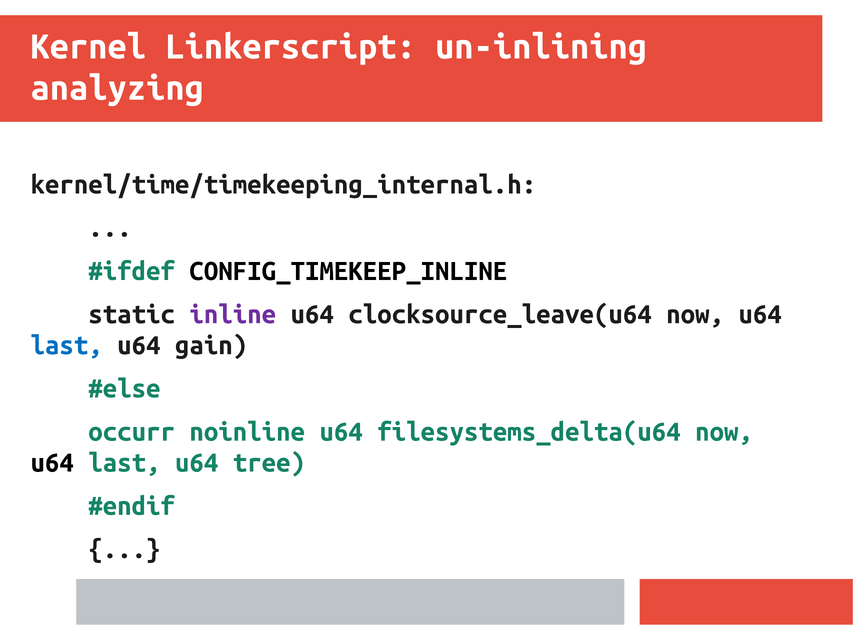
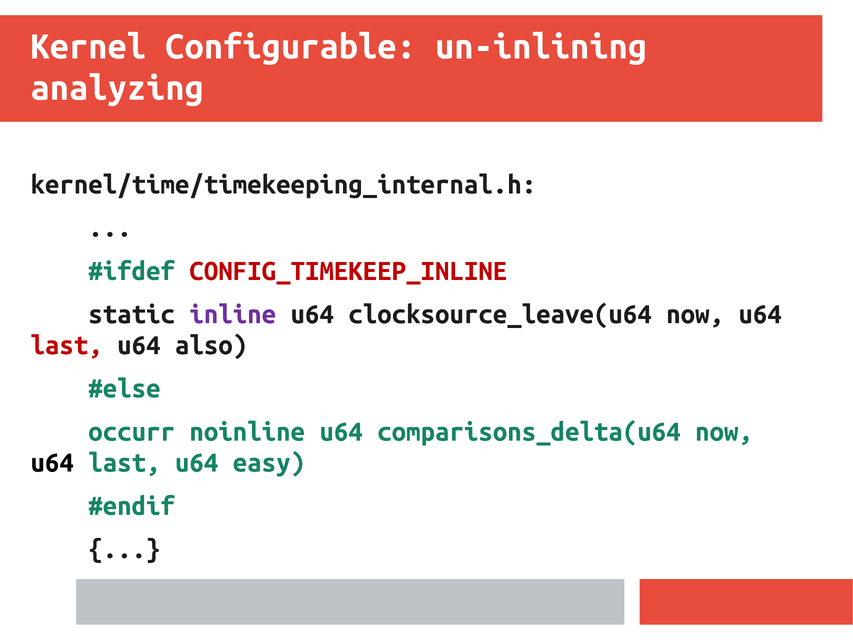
Linkerscript: Linkerscript -> Configurable
CONFIG_TIMEKEEP_INLINE colour: black -> red
last at (67, 345) colour: blue -> red
gain: gain -> also
filesystems_delta(u64: filesystems_delta(u64 -> comparisons_delta(u64
tree: tree -> easy
